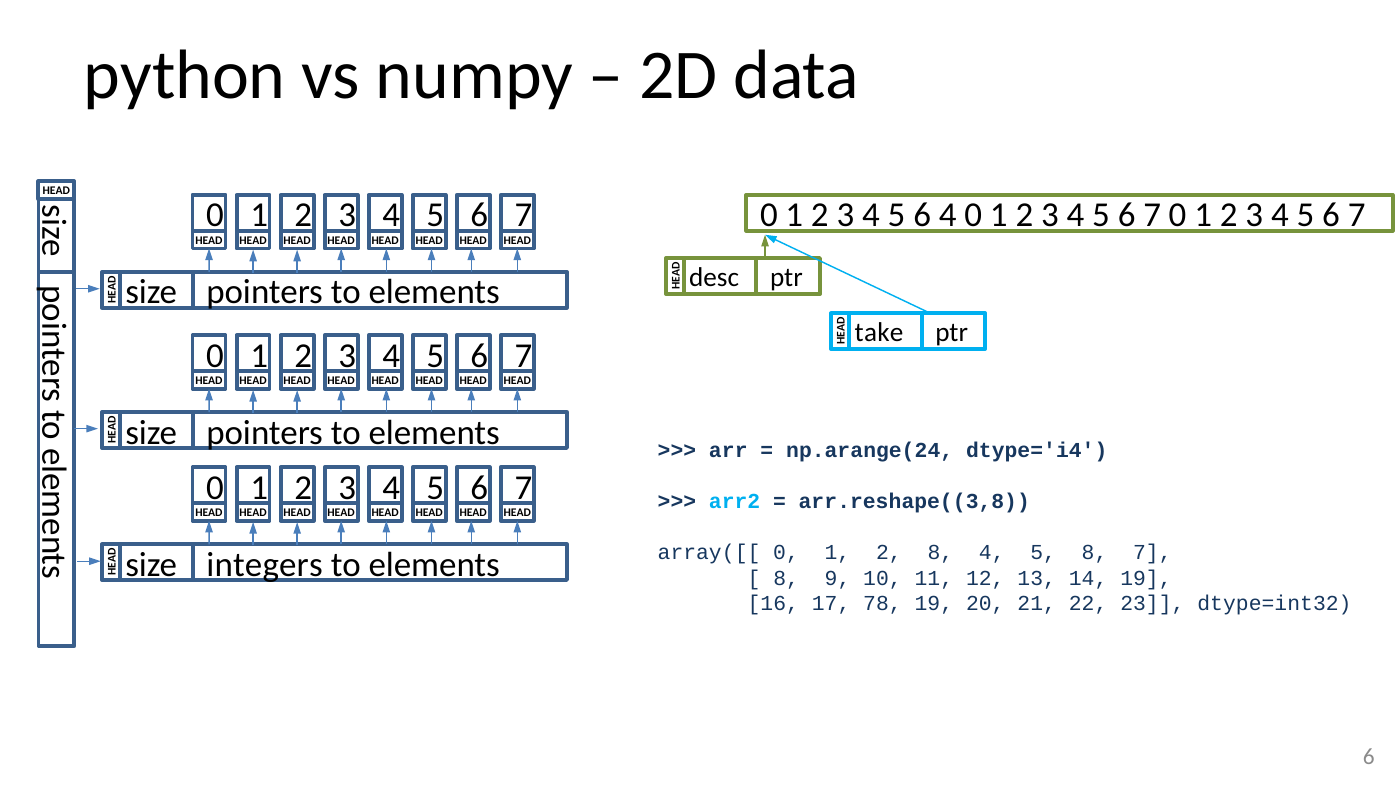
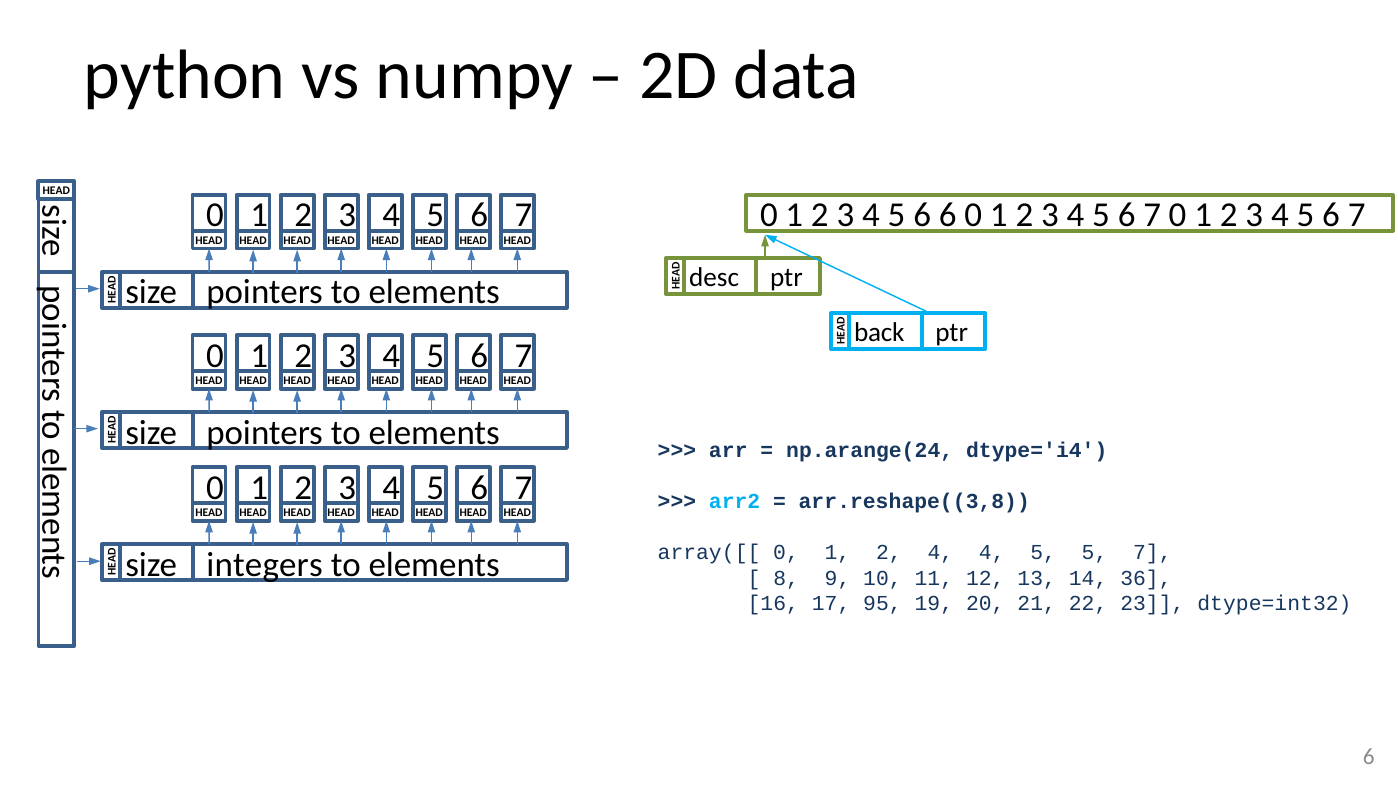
6 4: 4 -> 6
take: take -> back
2 8: 8 -> 4
5 8: 8 -> 5
14 19: 19 -> 36
78: 78 -> 95
